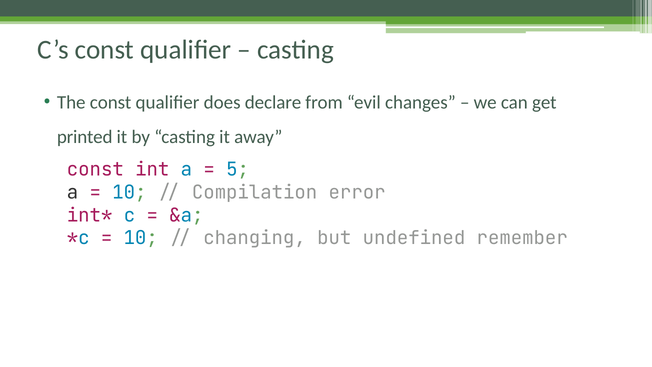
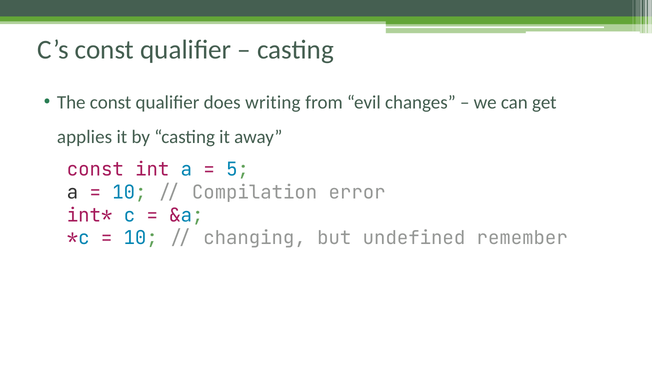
declare: declare -> writing
printed: printed -> applies
